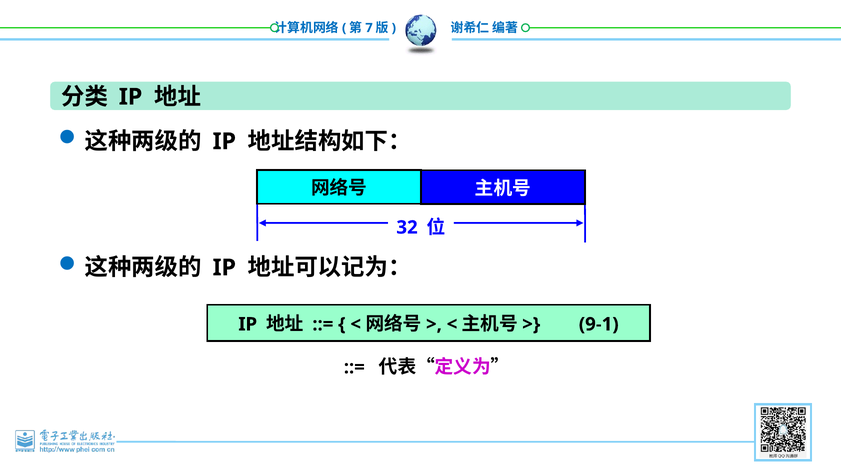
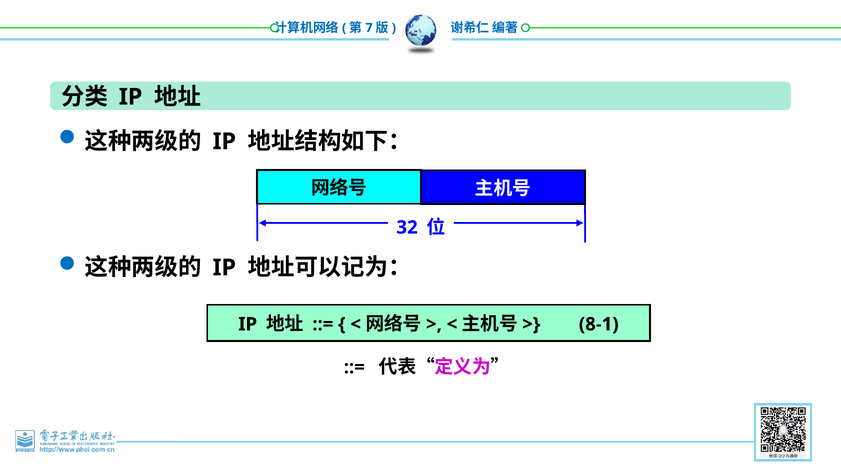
9-1: 9-1 -> 8-1
